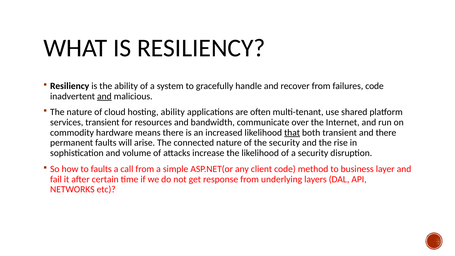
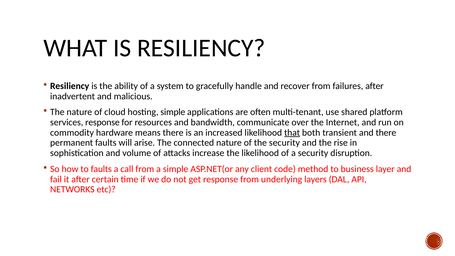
failures code: code -> after
and at (104, 96) underline: present -> none
hosting ability: ability -> simple
services transient: transient -> response
